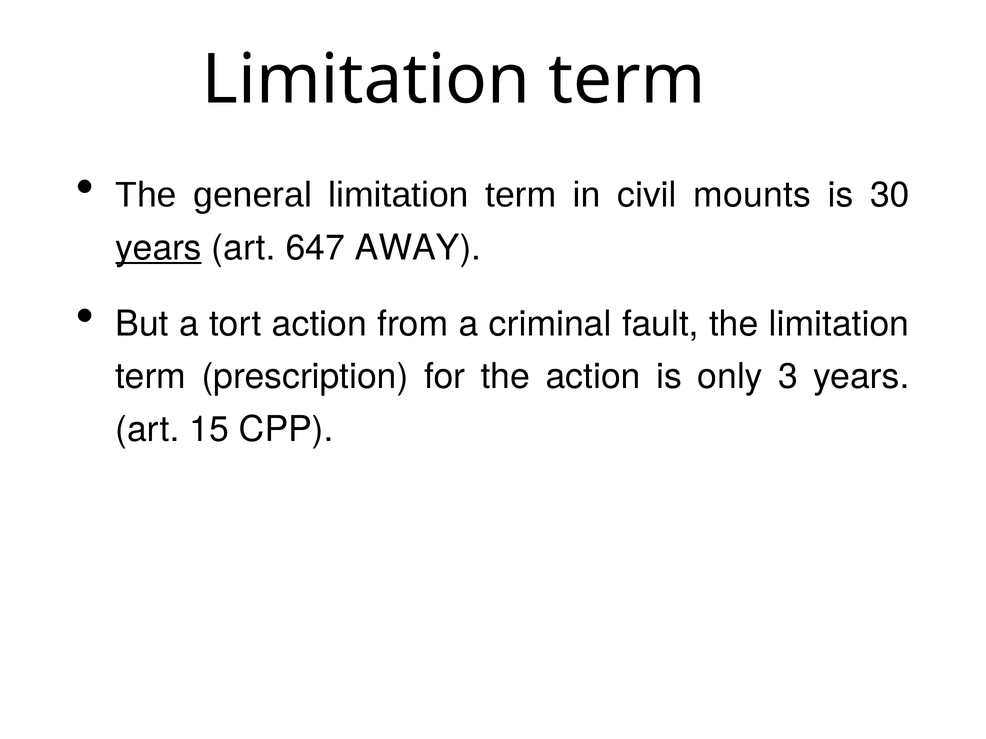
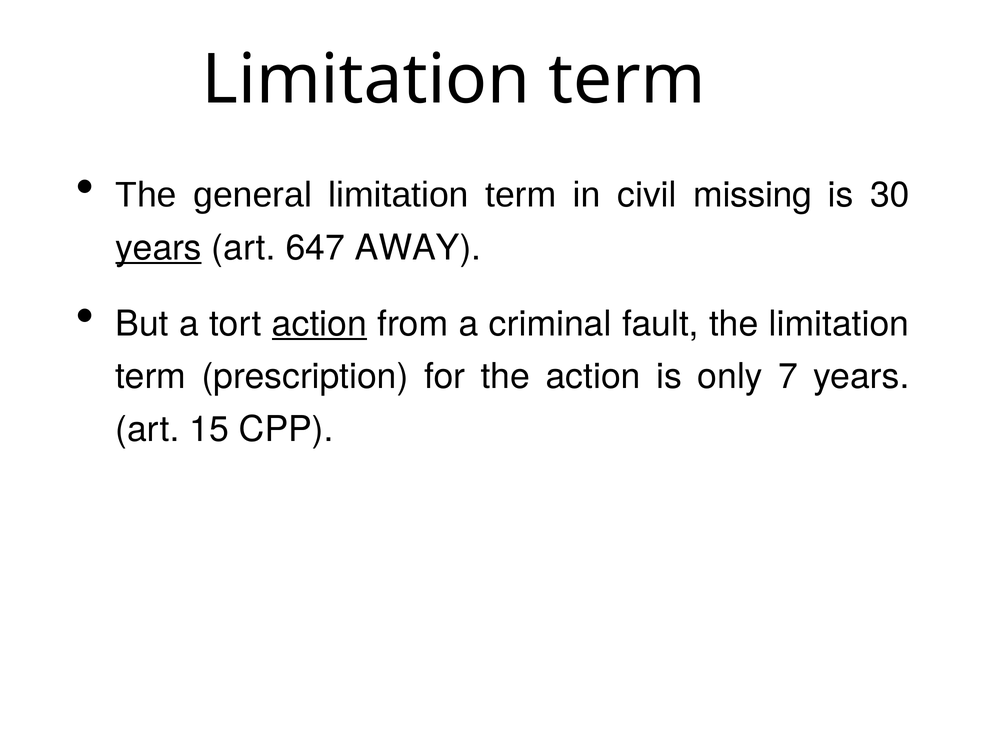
mounts: mounts -> missing
action at (319, 324) underline: none -> present
3: 3 -> 7
